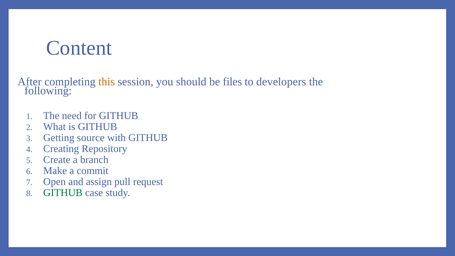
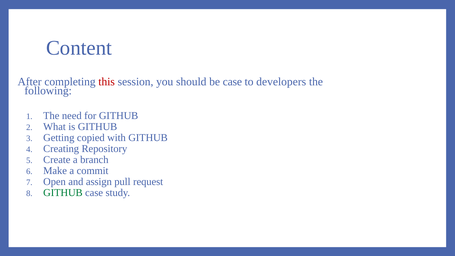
this colour: orange -> red
be files: files -> case
source: source -> copied
